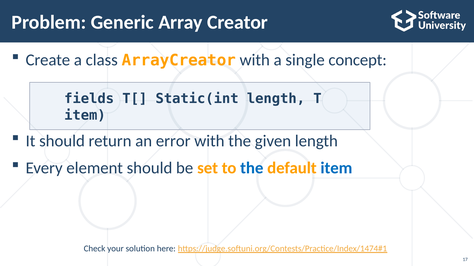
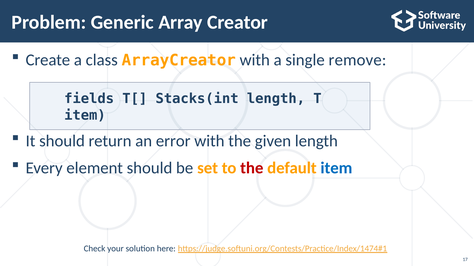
concept: concept -> remove
Static(int: Static(int -> Stacks(int
the at (252, 168) colour: blue -> red
